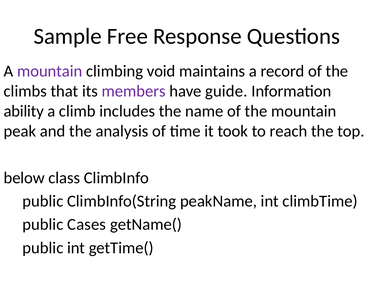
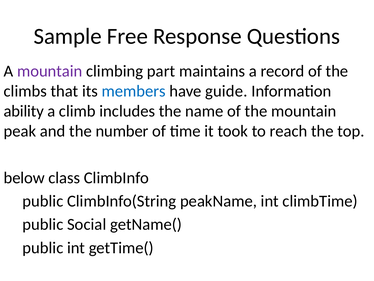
void: void -> part
members colour: purple -> blue
analysis: analysis -> number
Cases: Cases -> Social
